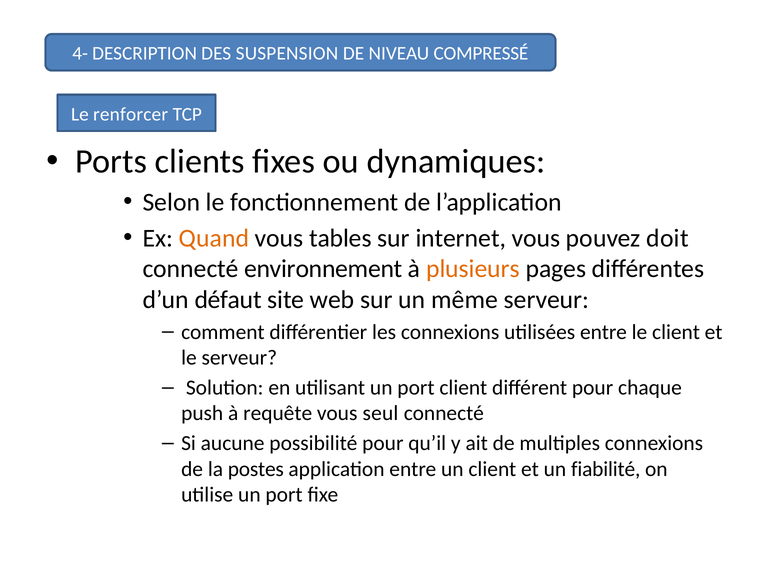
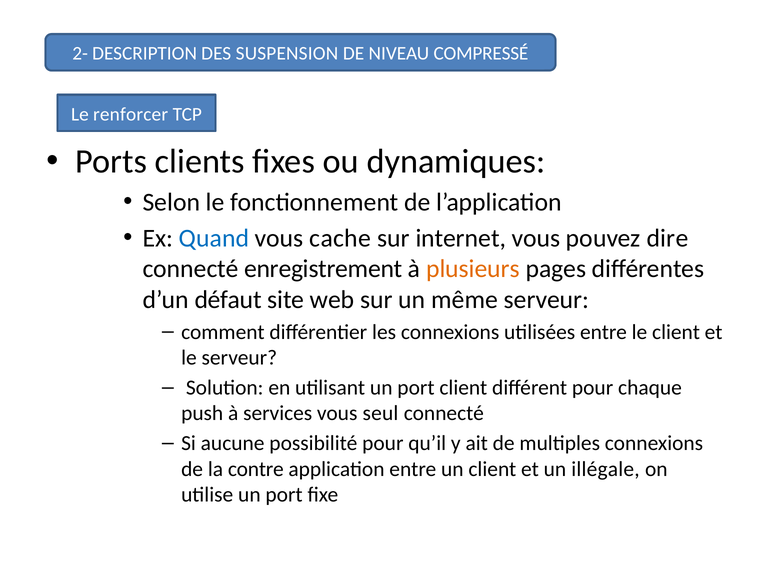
4-: 4- -> 2-
Quand colour: orange -> blue
tables: tables -> cache
doit: doit -> dire
environnement: environnement -> enregistrement
requête: requête -> services
postes: postes -> contre
fiabilité: fiabilité -> illégale
